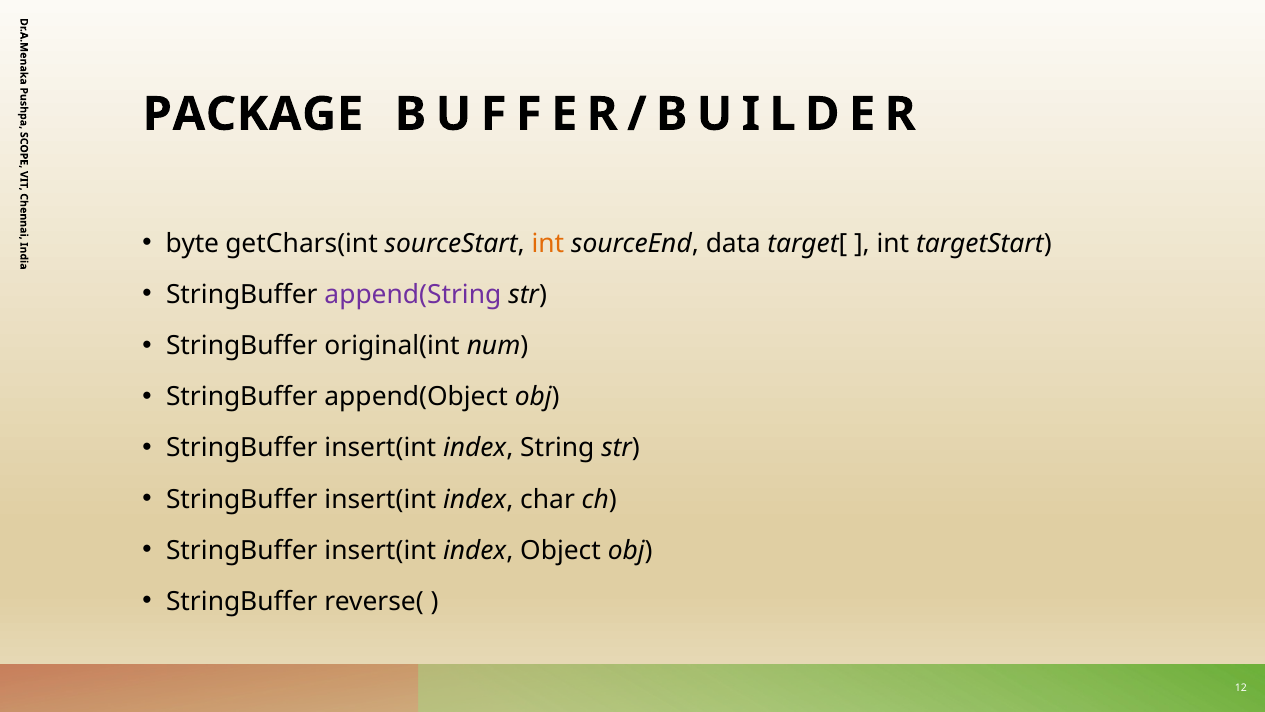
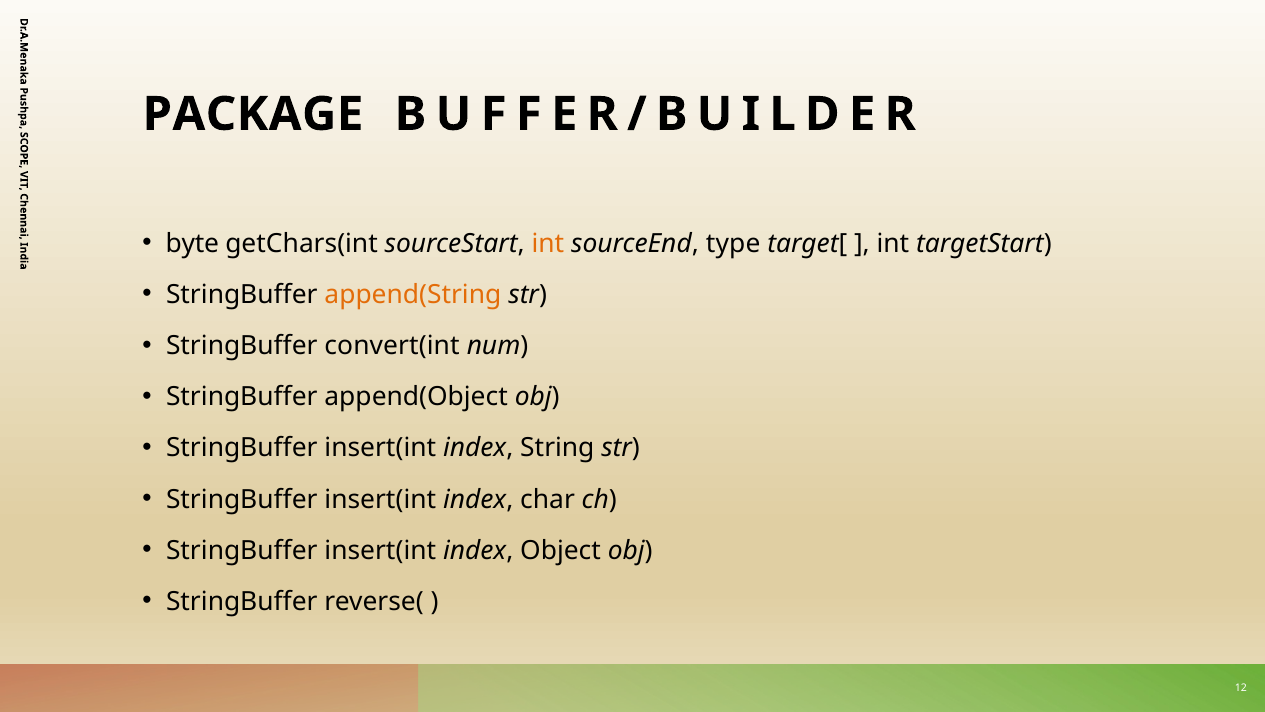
data: data -> type
append(String colour: purple -> orange
original(int: original(int -> convert(int
